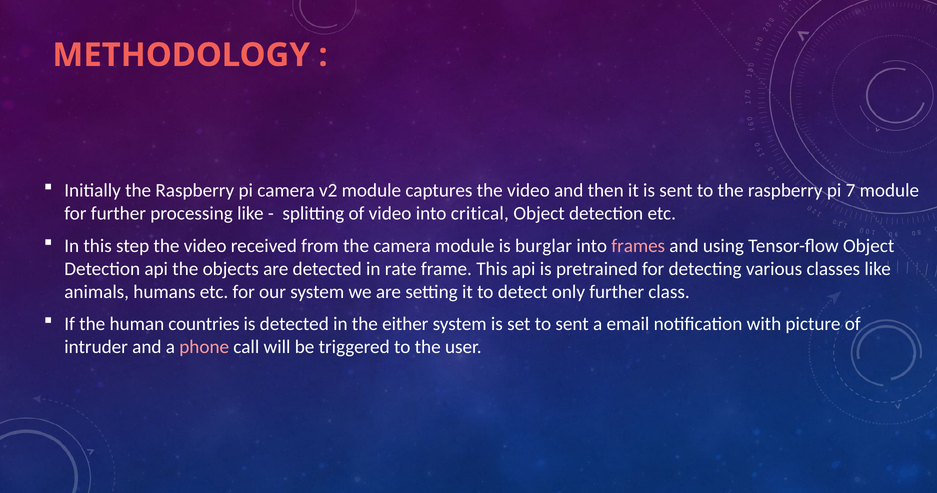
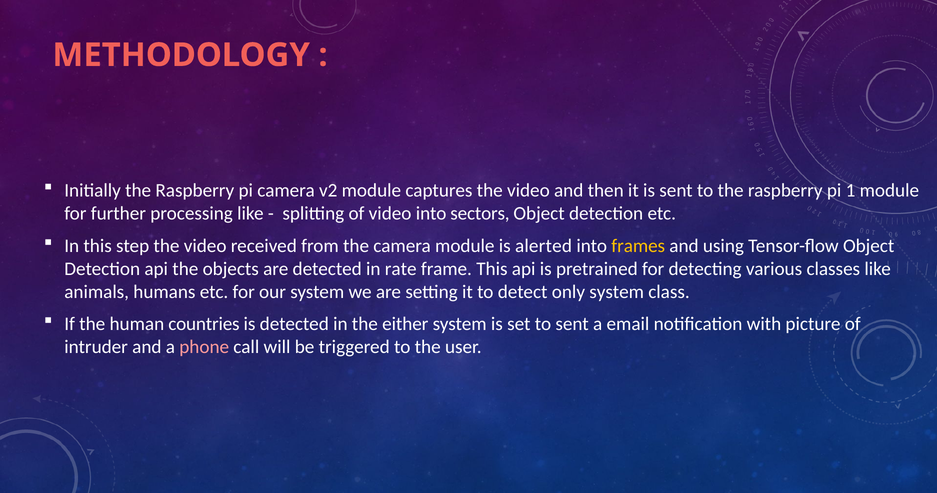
7: 7 -> 1
critical: critical -> sectors
burglar: burglar -> alerted
frames colour: pink -> yellow
only further: further -> system
